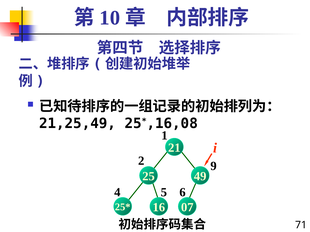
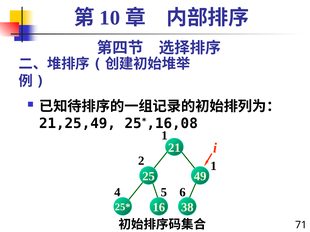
2 9: 9 -> 1
07: 07 -> 38
